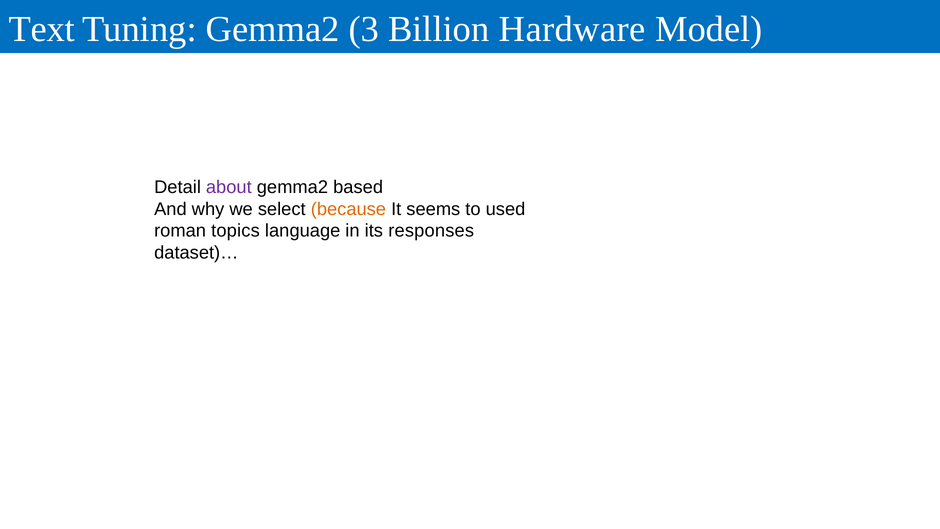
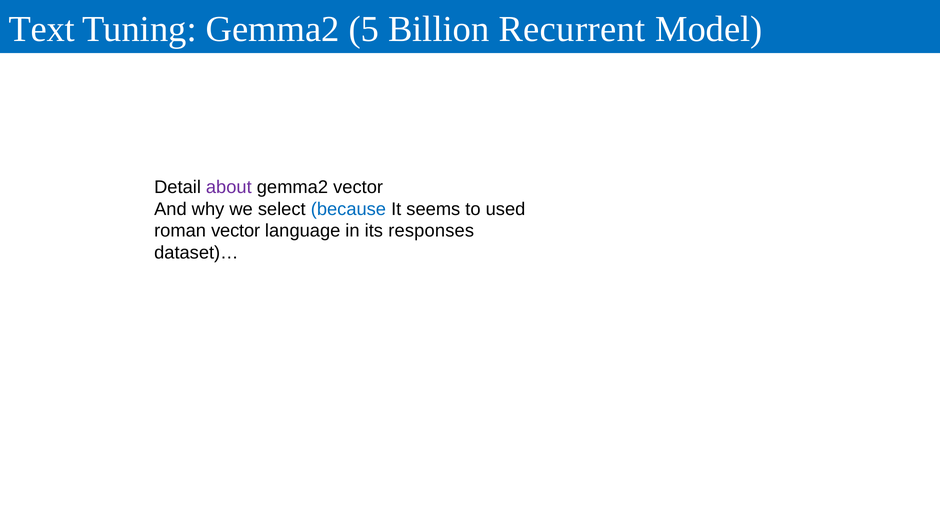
3: 3 -> 5
Hardware: Hardware -> Recurrent
gemma2 based: based -> vector
because colour: orange -> blue
roman topics: topics -> vector
